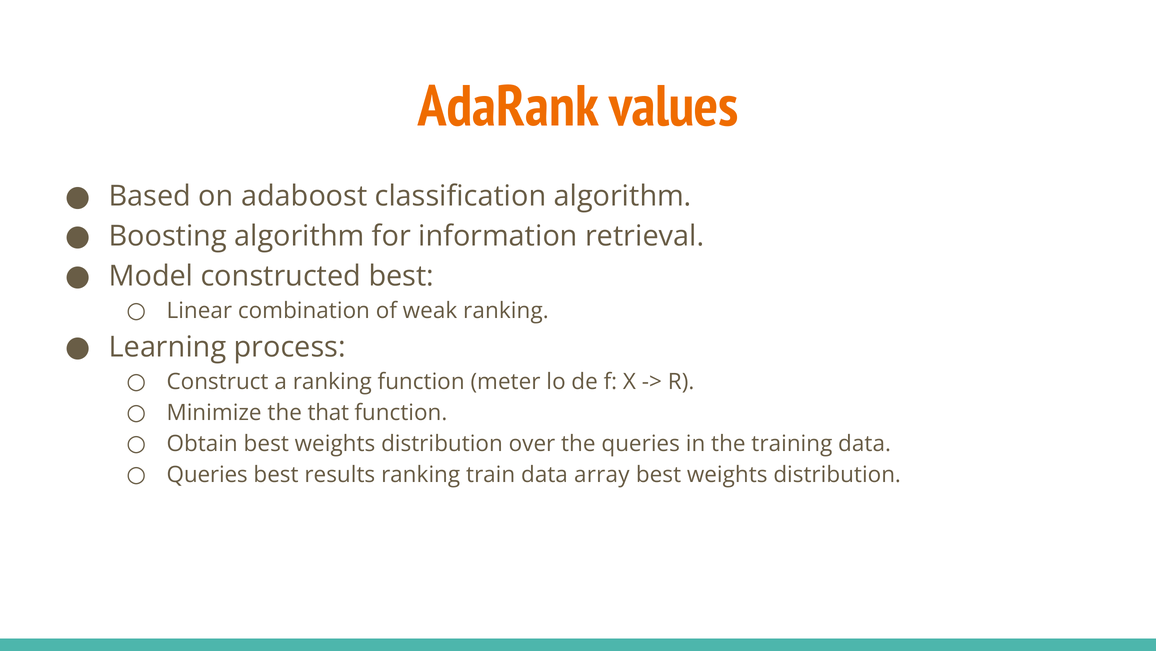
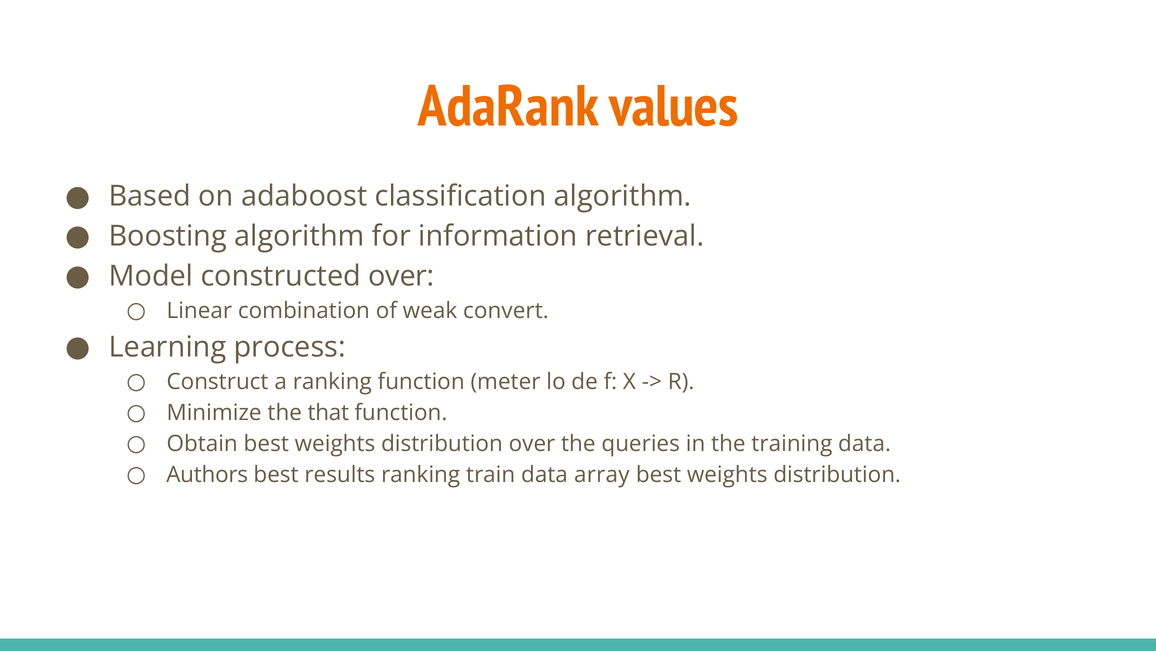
constructed best: best -> over
weak ranking: ranking -> convert
Queries at (207, 474): Queries -> Authors
